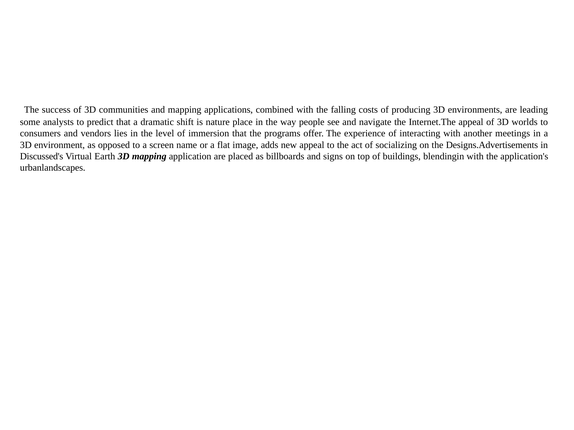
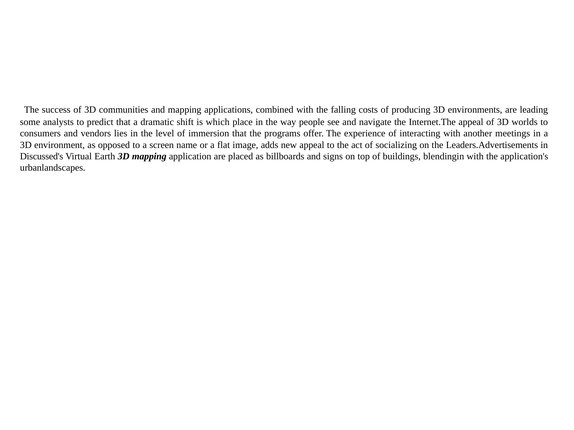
nature: nature -> which
Designs.Advertisements: Designs.Advertisements -> Leaders.Advertisements
